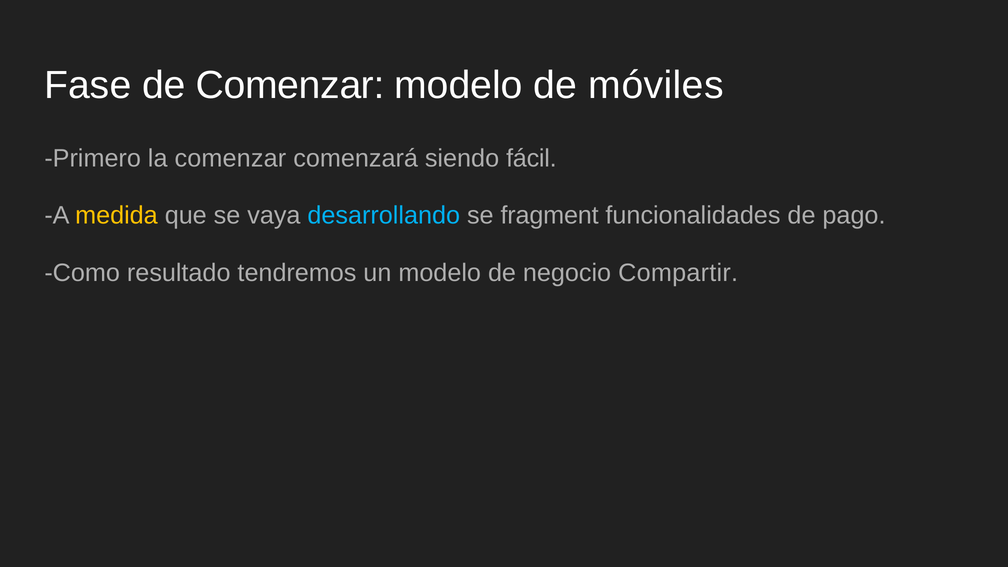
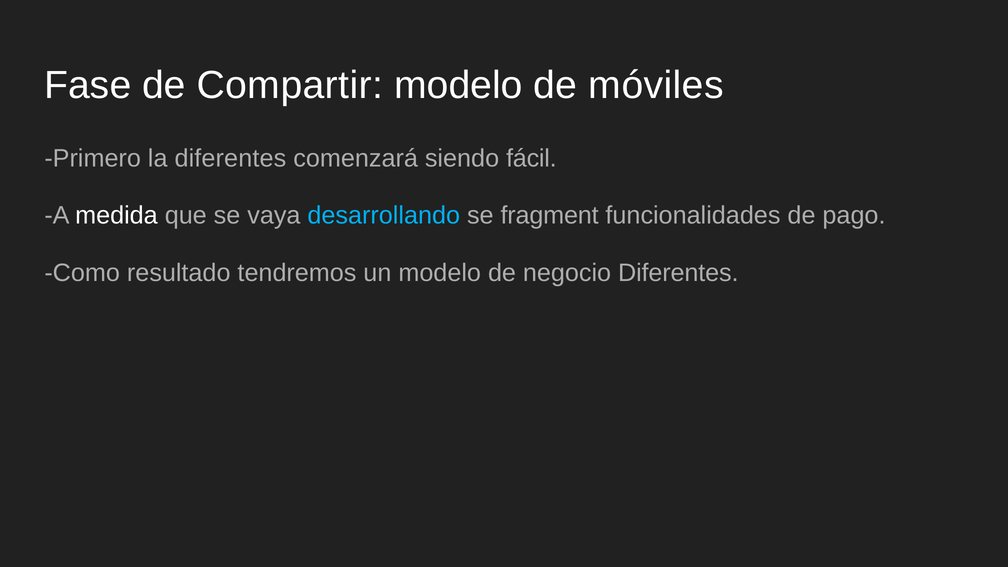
de Comenzar: Comenzar -> Compartir
la comenzar: comenzar -> diferentes
medida colour: yellow -> white
negocio Compartir: Compartir -> Diferentes
